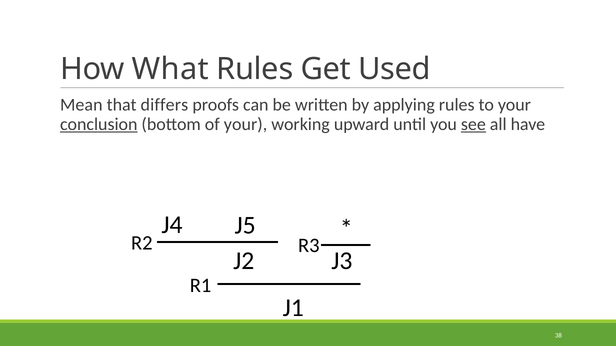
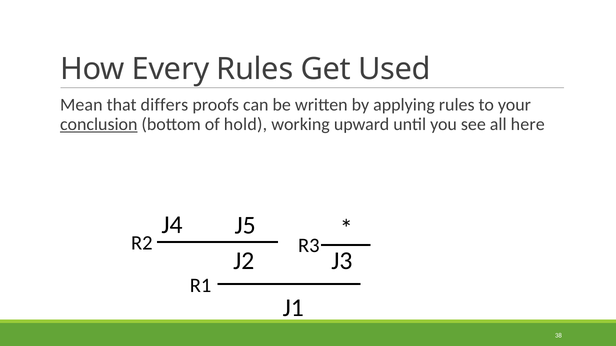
What: What -> Every
of your: your -> hold
see underline: present -> none
have: have -> here
